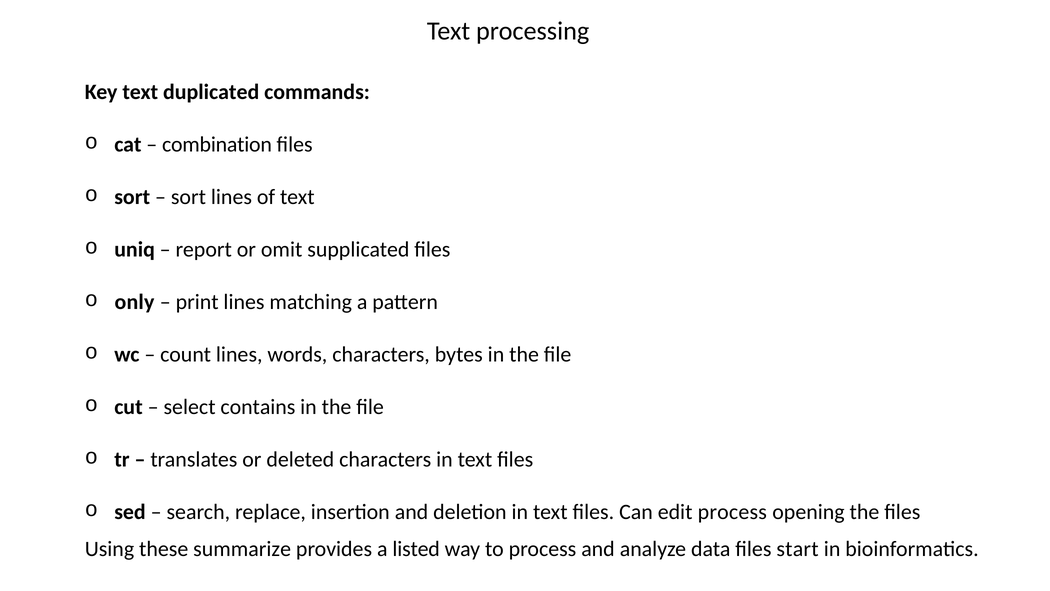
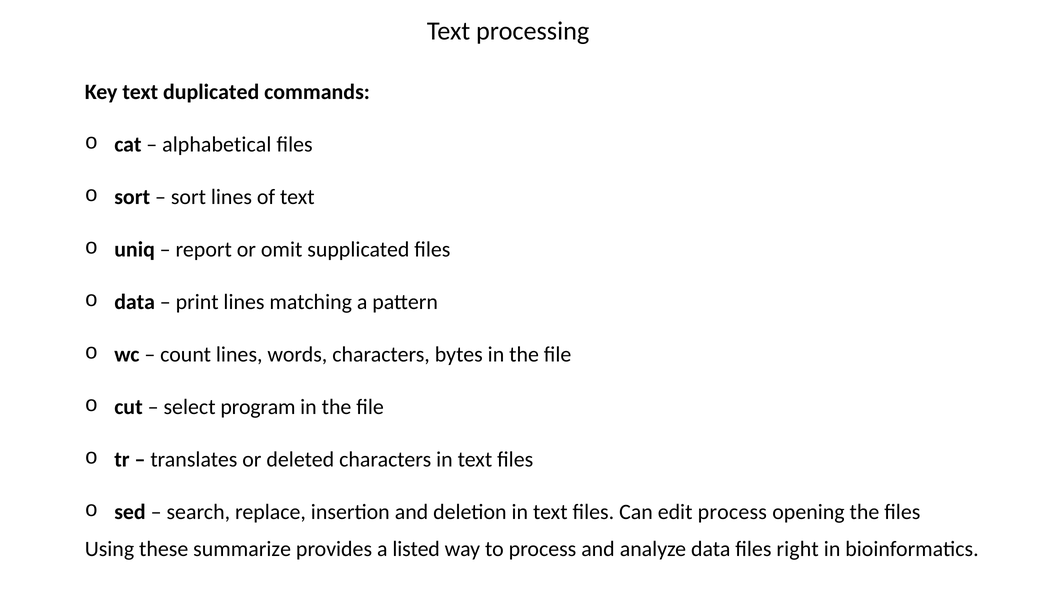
combination: combination -> alphabetical
only at (135, 302): only -> data
contains: contains -> program
start: start -> right
